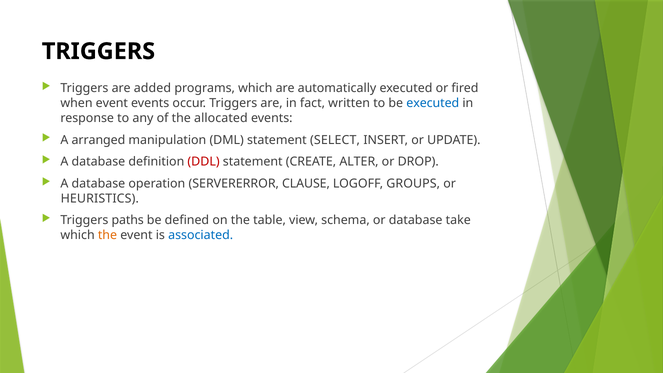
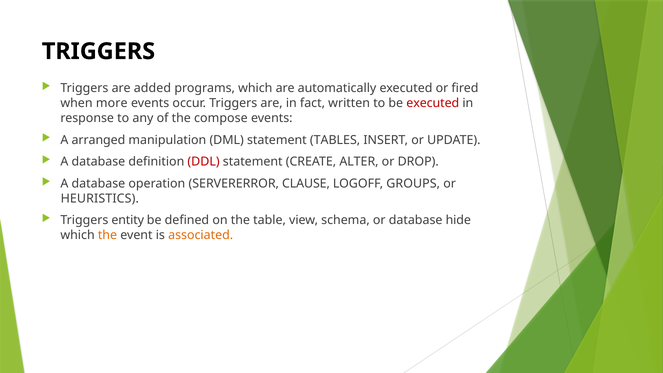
when event: event -> more
executed at (433, 103) colour: blue -> red
allocated: allocated -> compose
SELECT: SELECT -> TABLES
paths: paths -> entity
take: take -> hide
associated colour: blue -> orange
